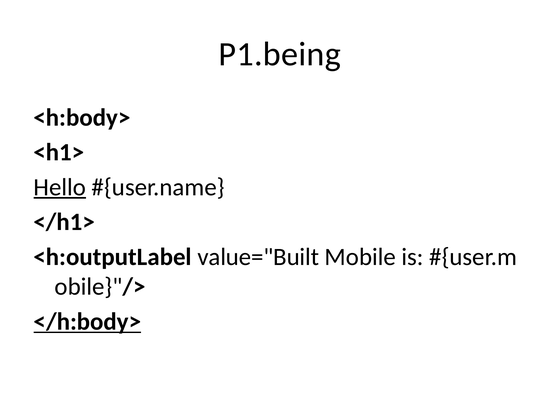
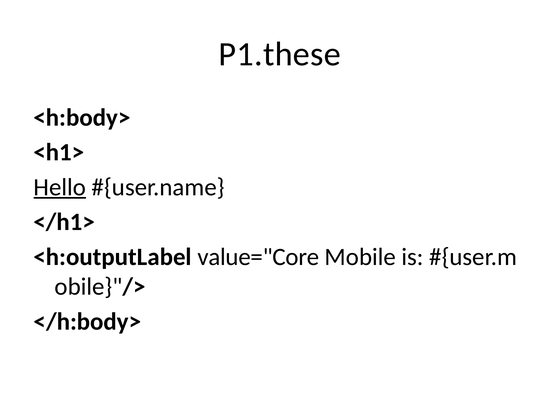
P1.being: P1.being -> P1.these
value="Built: value="Built -> value="Core
</h:body> underline: present -> none
